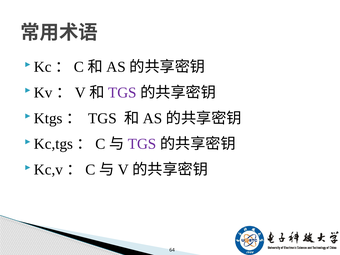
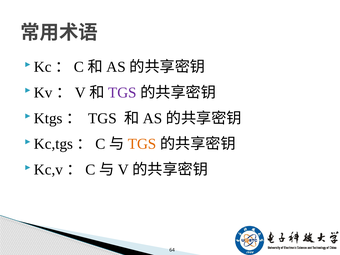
TGS at (142, 144) colour: purple -> orange
